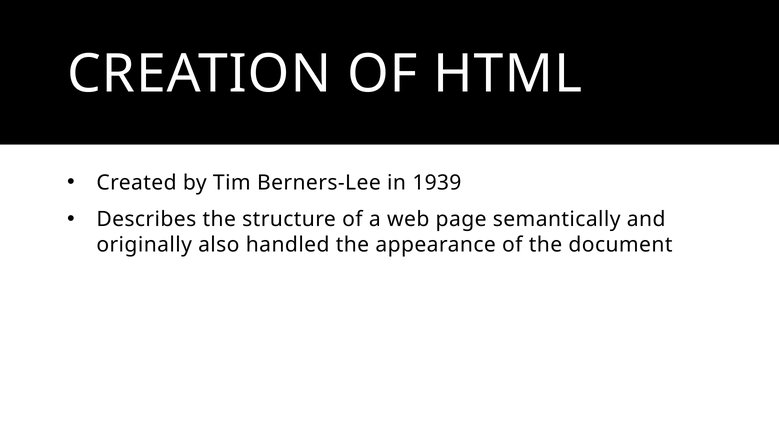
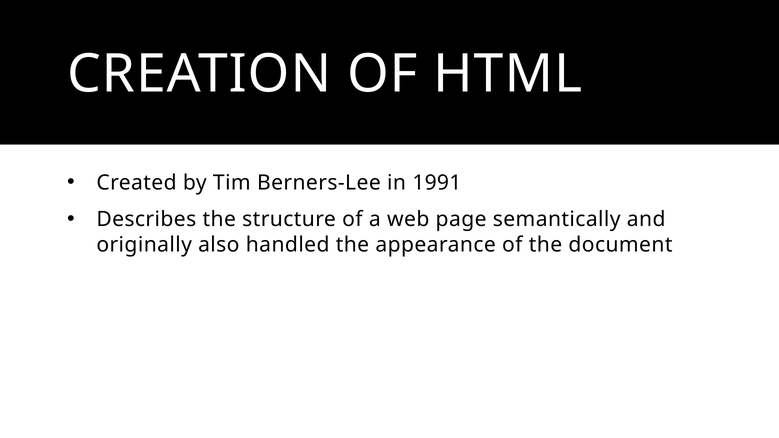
1939: 1939 -> 1991
